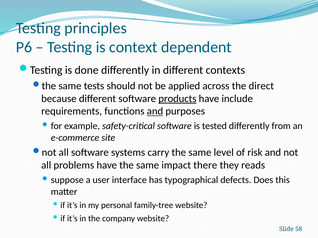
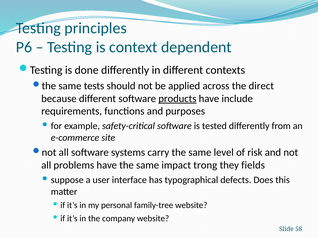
and at (155, 111) underline: present -> none
there: there -> trong
reads: reads -> fields
